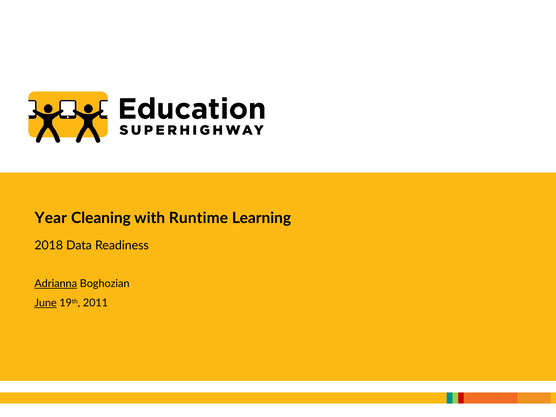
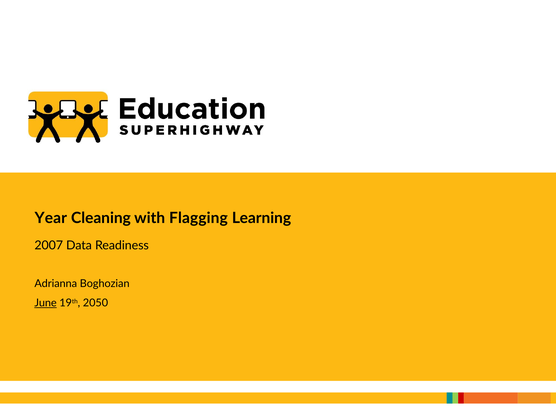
Runtime: Runtime -> Flagging
2018: 2018 -> 2007
Adrianna underline: present -> none
2011: 2011 -> 2050
